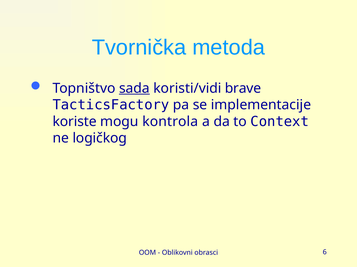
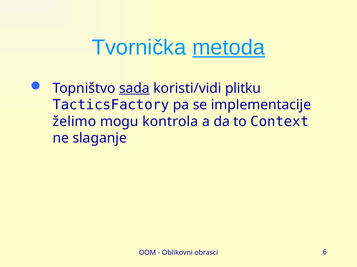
metoda underline: none -> present
brave: brave -> plitku
koriste: koriste -> želimo
logičkog: logičkog -> slaganje
